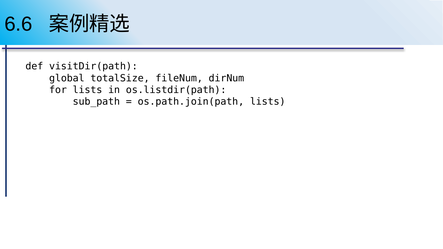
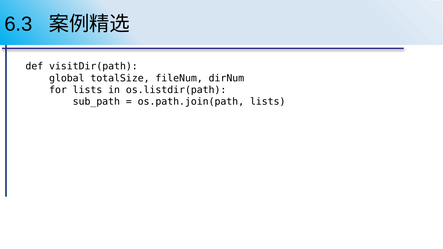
6.6: 6.6 -> 6.3
